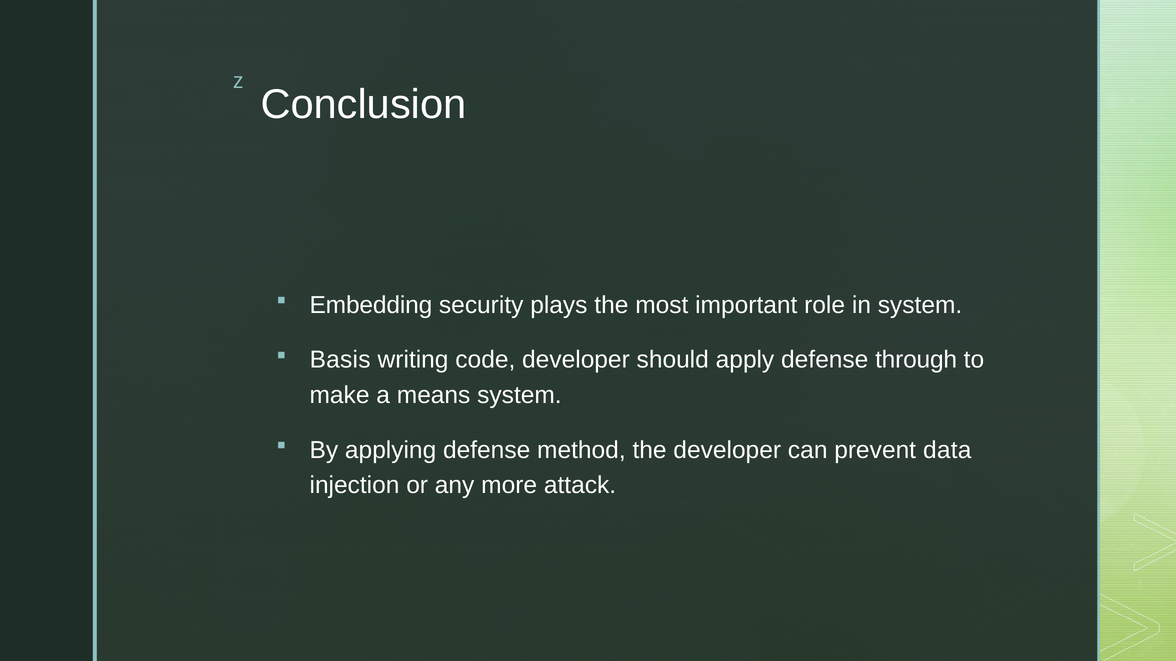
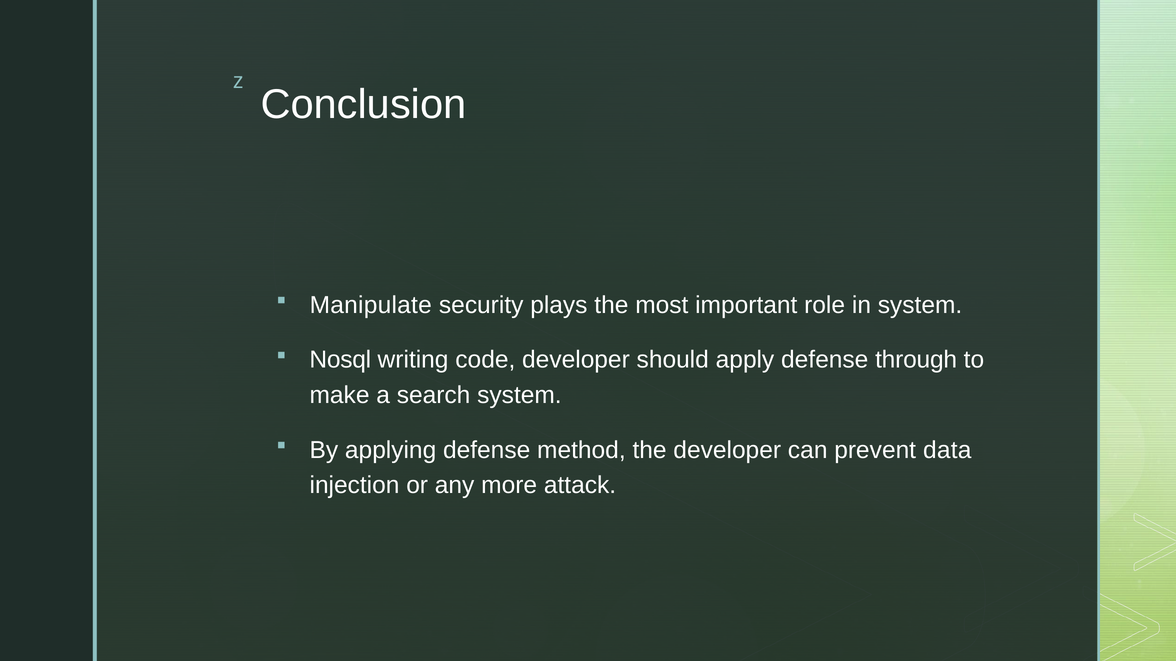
Embedding: Embedding -> Manipulate
Basis: Basis -> Nosql
means: means -> search
